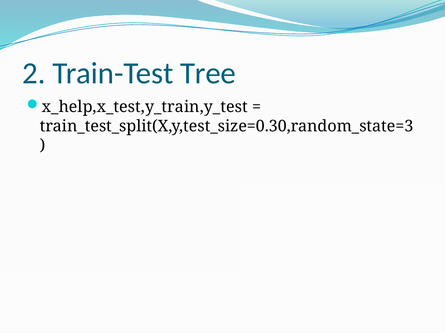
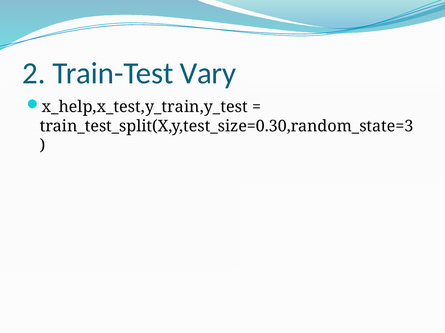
Tree: Tree -> Vary
